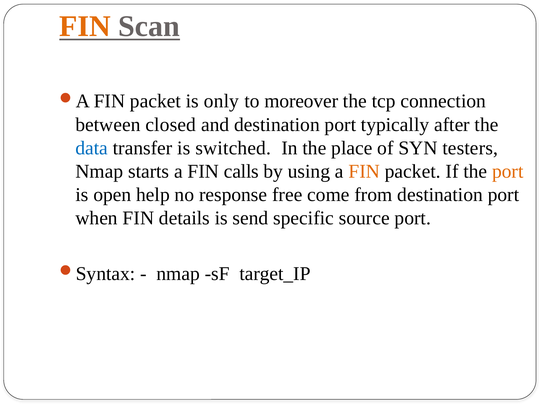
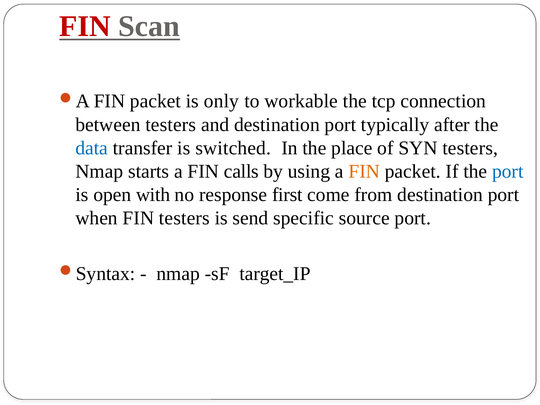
FIN at (85, 26) colour: orange -> red
moreover: moreover -> workable
between closed: closed -> testers
port at (508, 171) colour: orange -> blue
help: help -> with
free: free -> first
FIN details: details -> testers
